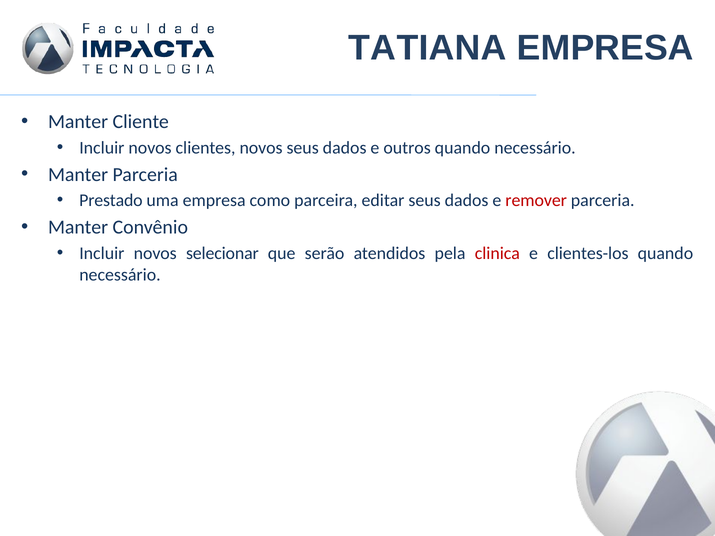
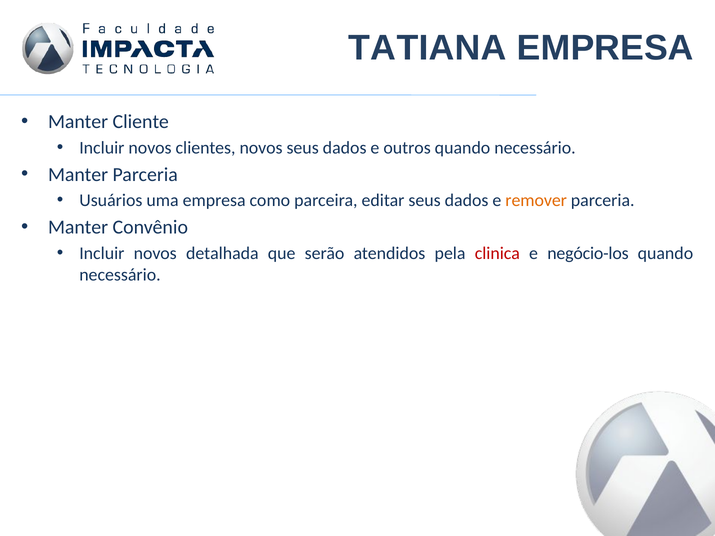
Prestado: Prestado -> Usuários
remover colour: red -> orange
selecionar: selecionar -> detalhada
clientes-los: clientes-los -> negócio-los
